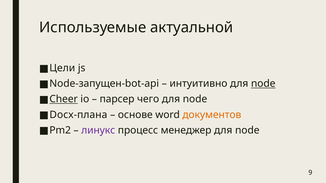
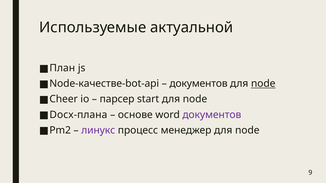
Цели: Цели -> План
Node-запущен-bot-api: Node-запущен-bot-api -> Node-качестве-bot-api
интуитивно at (198, 84): интуитивно -> документов
Cheer underline: present -> none
чего: чего -> start
документов at (212, 115) colour: orange -> purple
